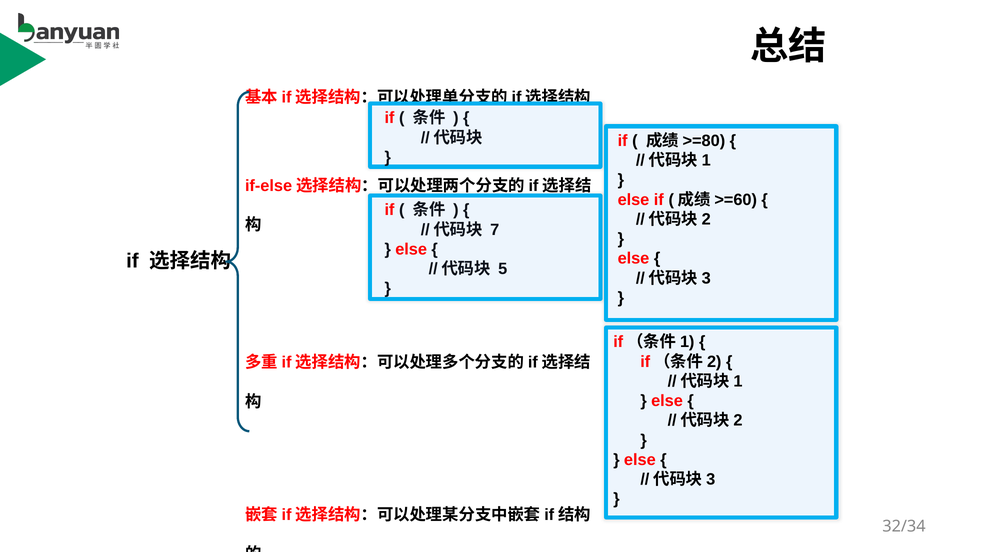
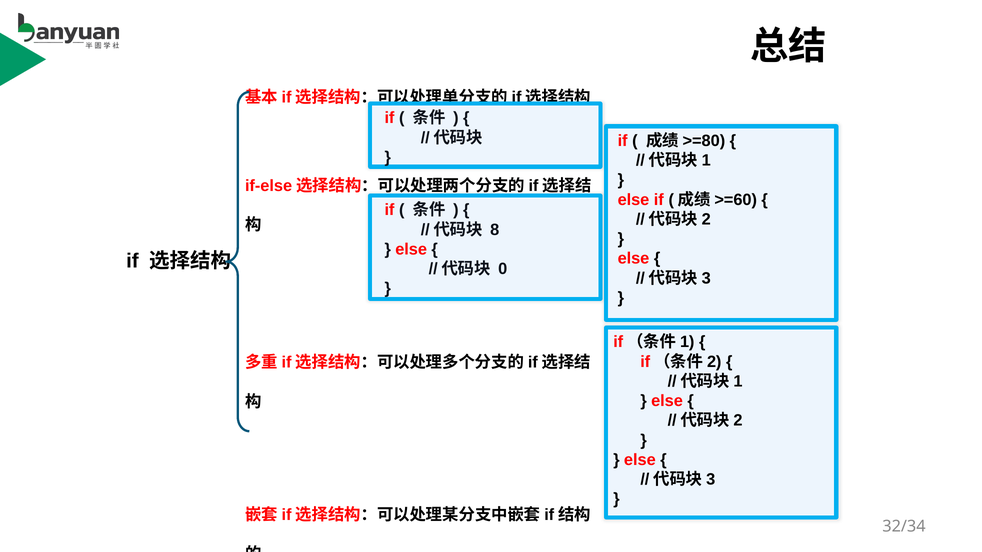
7: 7 -> 8
5: 5 -> 0
